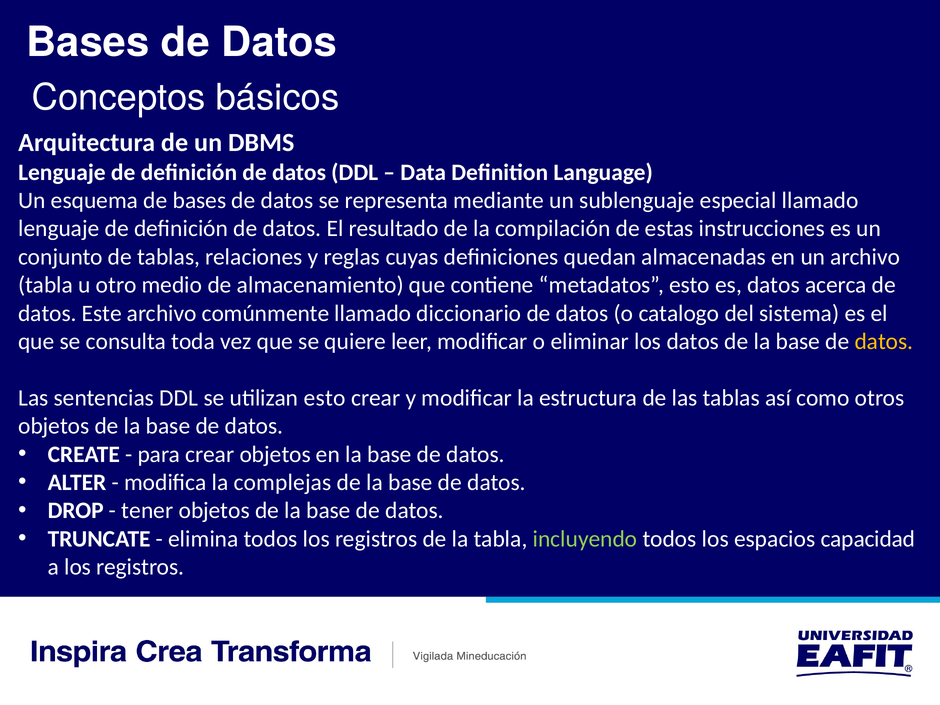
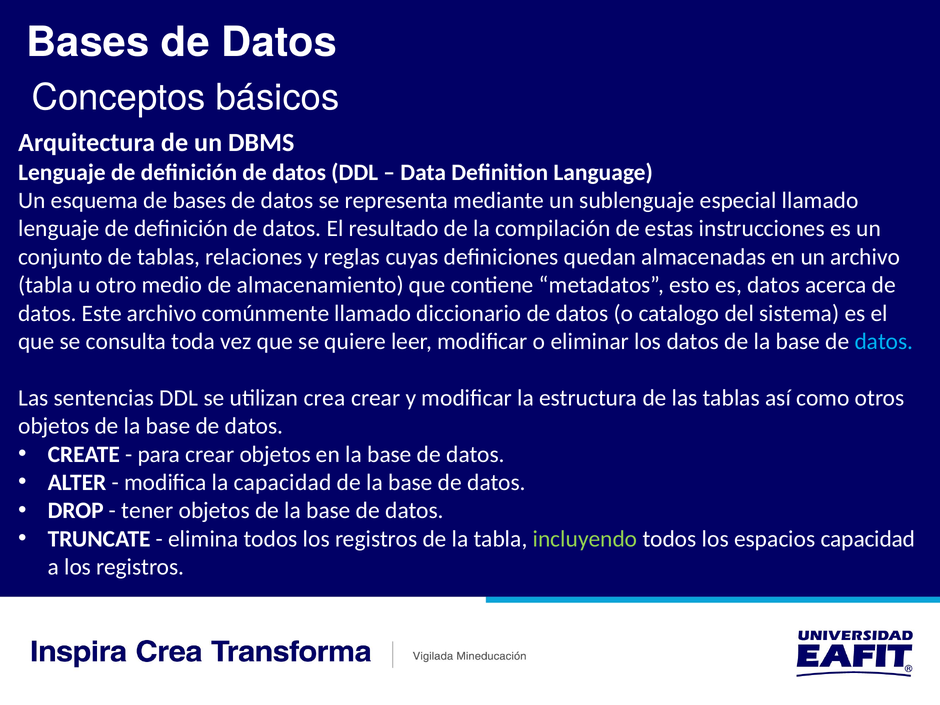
datos at (884, 341) colour: yellow -> light blue
utilizan esto: esto -> crea
la complejas: complejas -> capacidad
